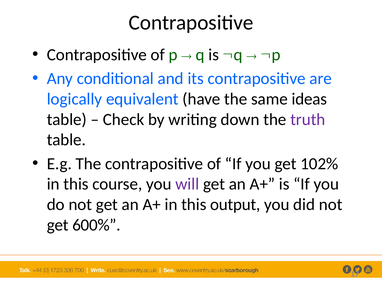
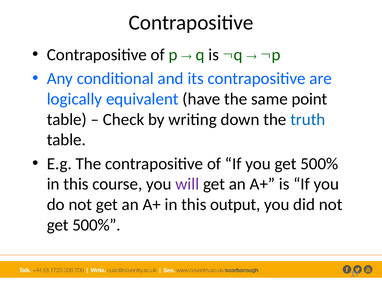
ideas: ideas -> point
truth colour: purple -> blue
you get 102%: 102% -> 500%
600% at (96, 224): 600% -> 500%
